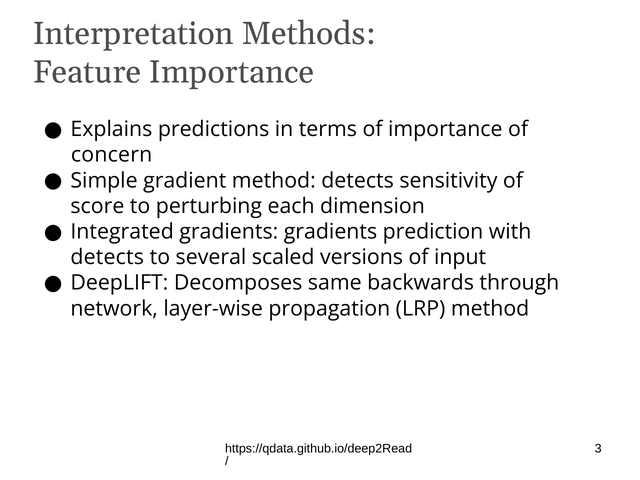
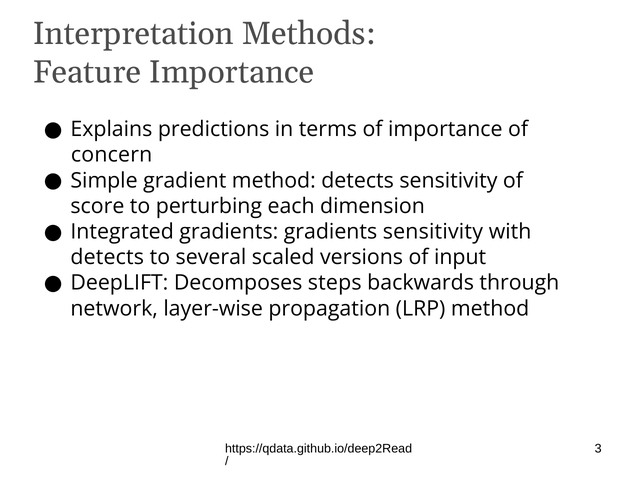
gradients prediction: prediction -> sensitivity
same: same -> steps
